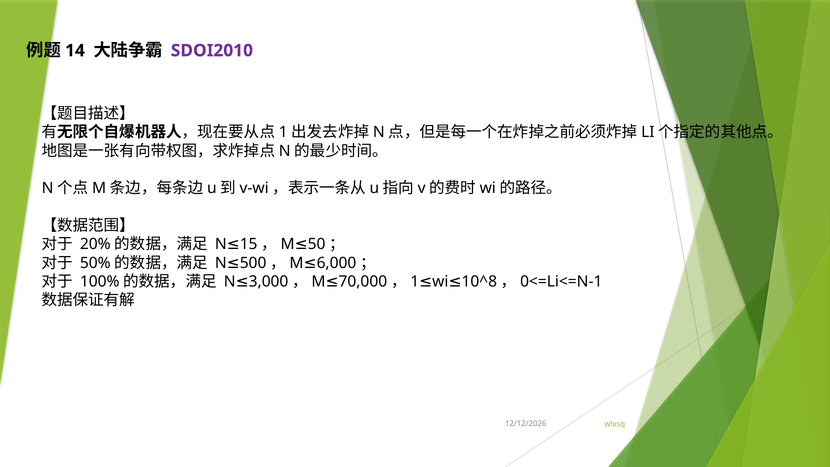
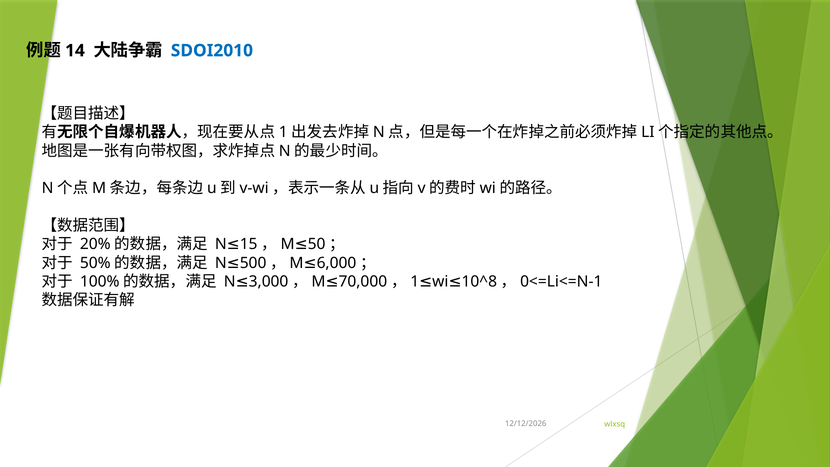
SDOI2010 colour: purple -> blue
